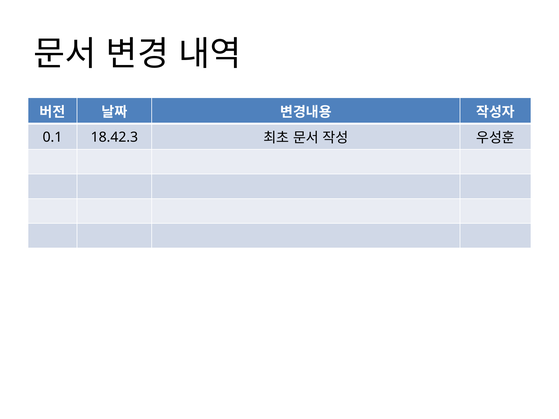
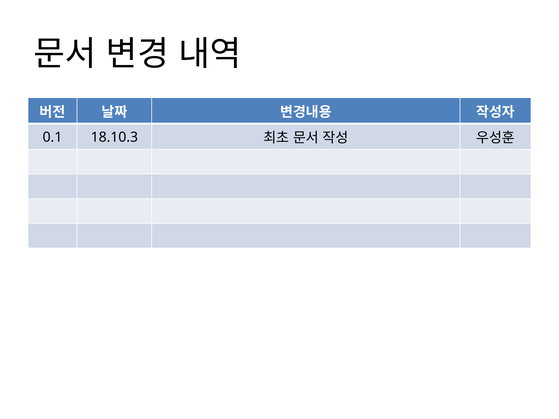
18.42.3: 18.42.3 -> 18.10.3
